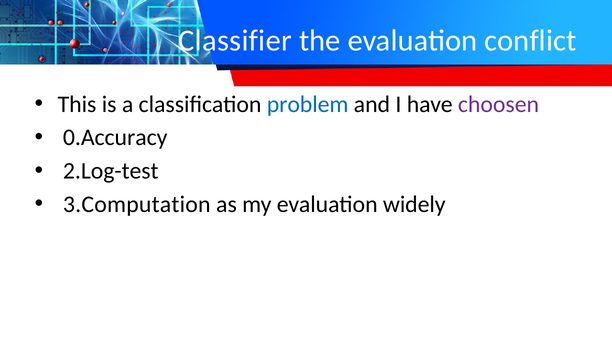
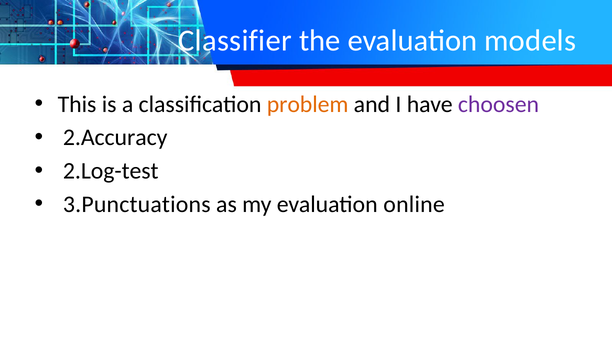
conflict: conflict -> models
problem colour: blue -> orange
0.Accuracy: 0.Accuracy -> 2.Accuracy
3.Computation: 3.Computation -> 3.Punctuations
widely: widely -> online
